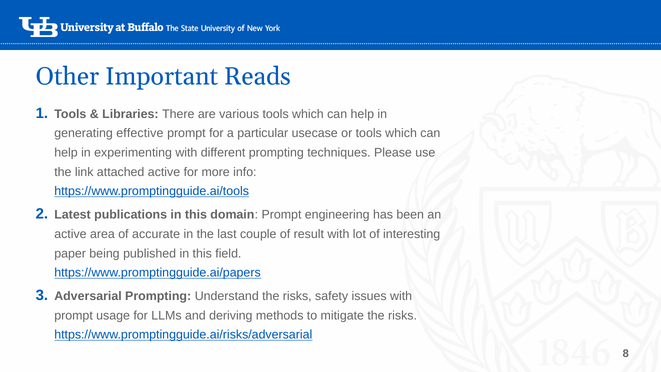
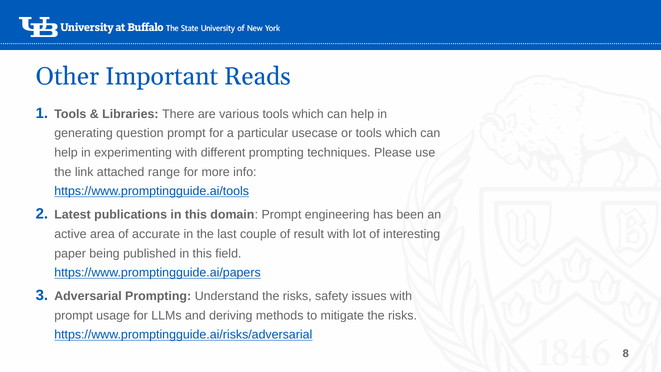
effective: effective -> question
attached active: active -> range
